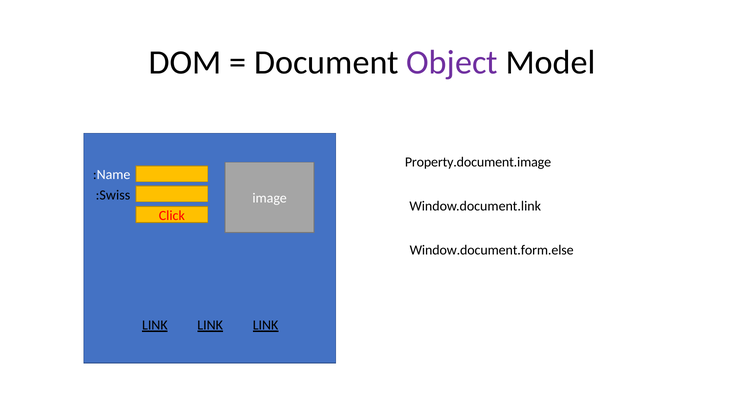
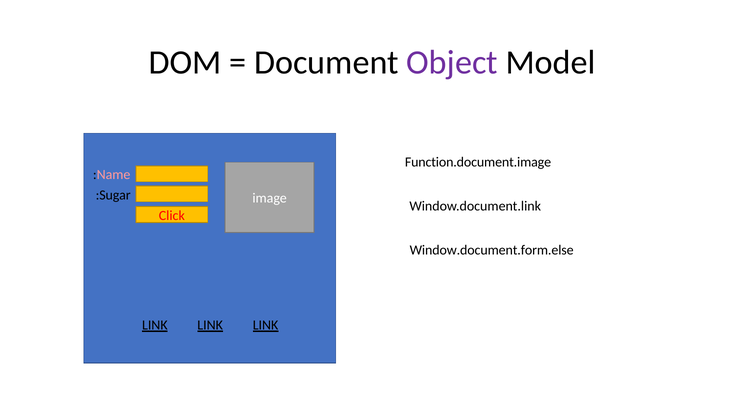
Property.document.image: Property.document.image -> Function.document.image
Name colour: white -> pink
Swiss: Swiss -> Sugar
